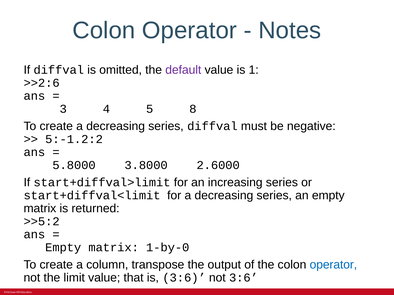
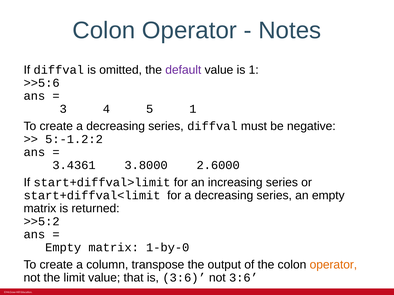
>>2:6: >>2:6 -> >>5:6
5 8: 8 -> 1
5.8000: 5.8000 -> 3.4361
operator at (333, 265) colour: blue -> orange
